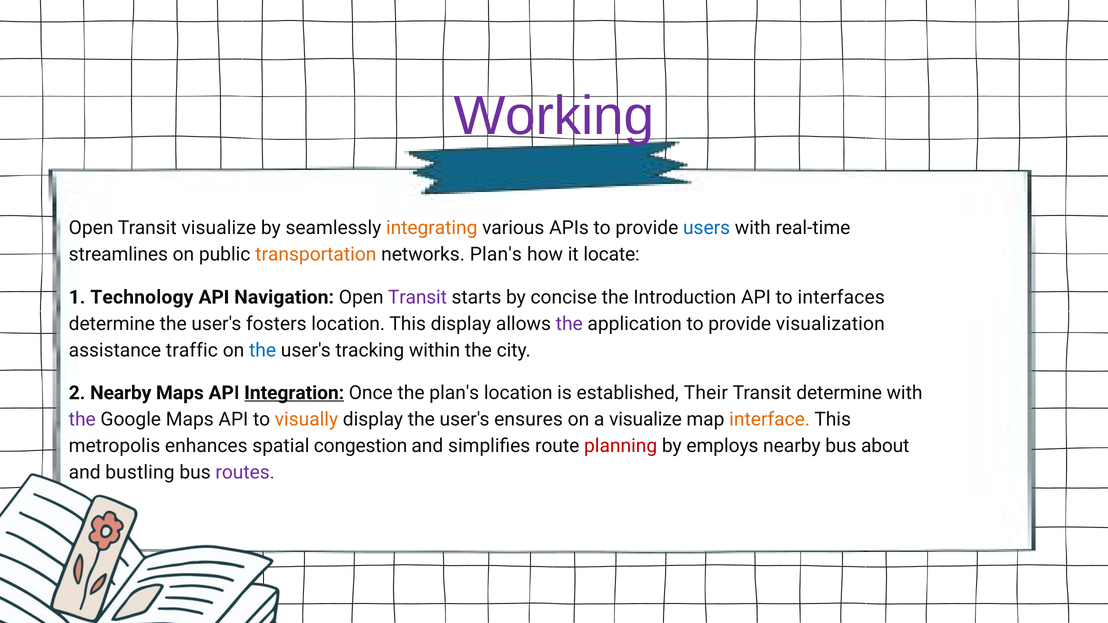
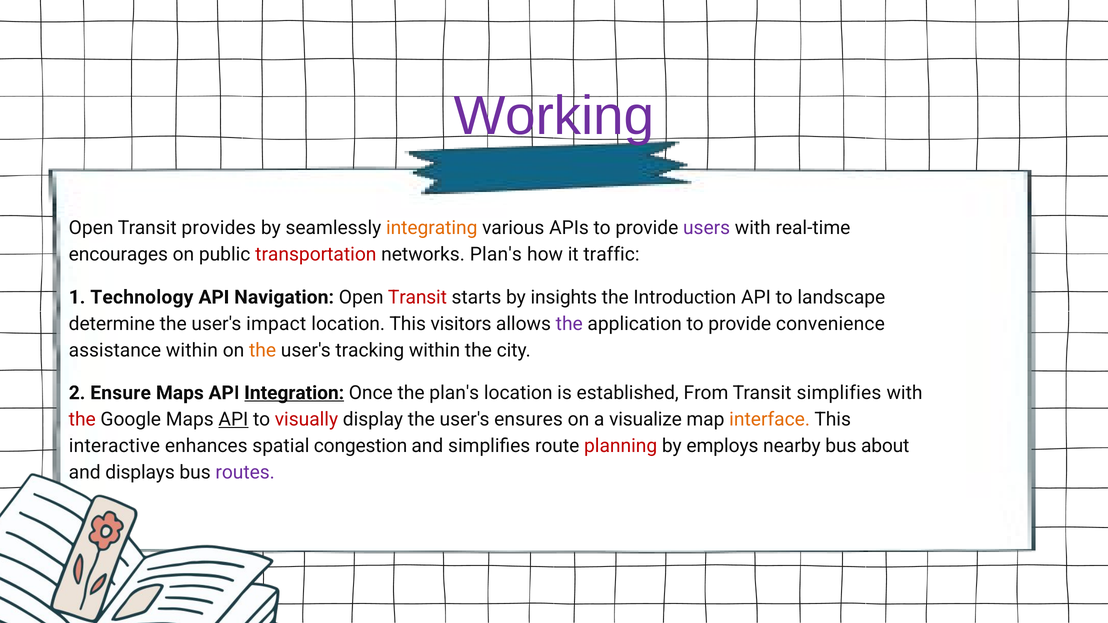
Transit visualize: visualize -> provides
users colour: blue -> purple
streamlines: streamlines -> encourages
transportation colour: orange -> red
locate: locate -> traffic
Transit at (417, 297) colour: purple -> red
concise: concise -> insights
interfaces: interfaces -> landscape
fosters: fosters -> impact
This display: display -> visitors
visualization: visualization -> convenience
assistance traffic: traffic -> within
the at (263, 350) colour: blue -> orange
2 Nearby: Nearby -> Ensure
Their: Their -> From
Transit determine: determine -> simplifies
the at (82, 420) colour: purple -> red
API at (233, 420) underline: none -> present
visually colour: orange -> red
metropolis: metropolis -> interactive
bustling: bustling -> displays
